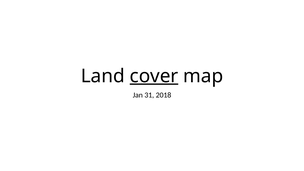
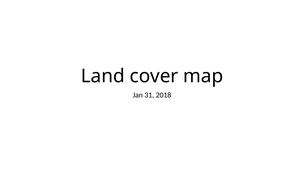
cover underline: present -> none
